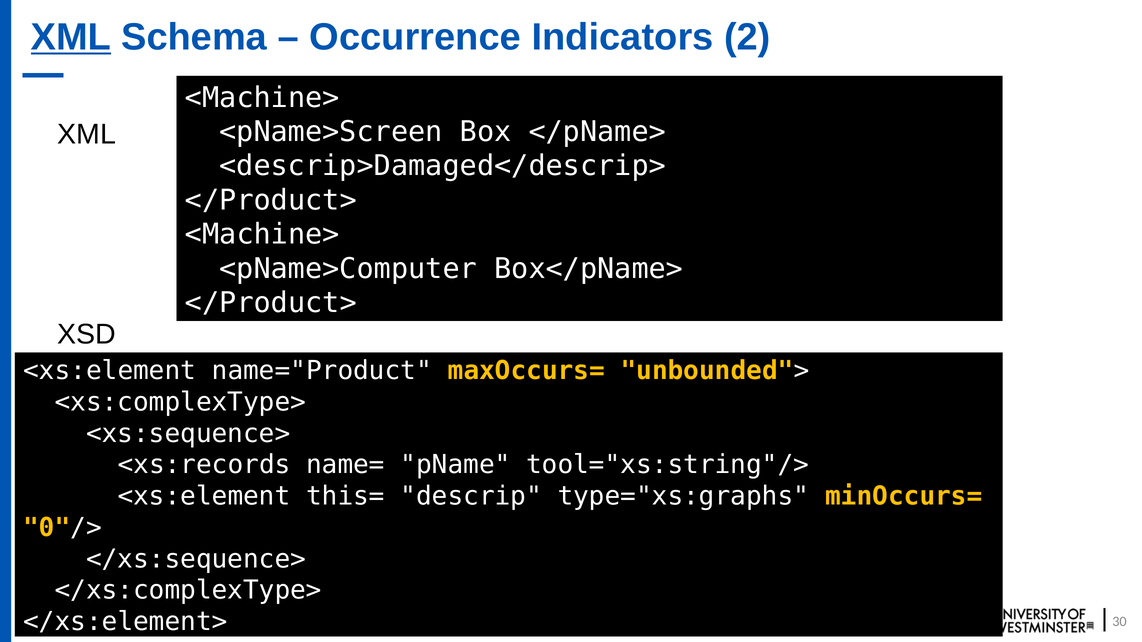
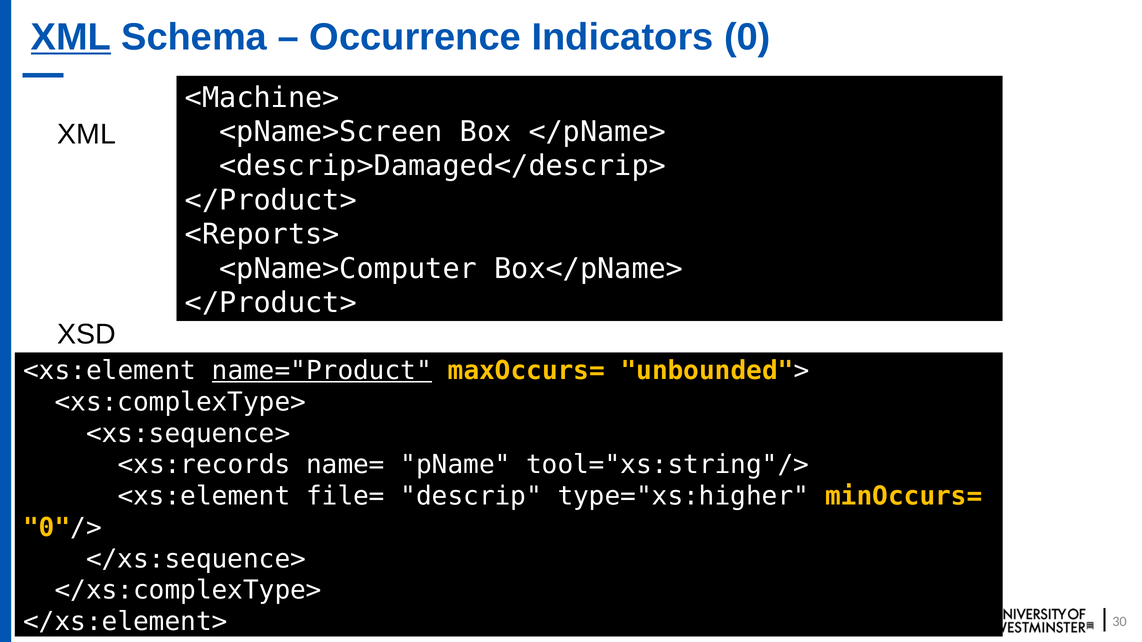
2: 2 -> 0
<Machine> at (262, 235): <Machine> -> <Reports>
name="Product underline: none -> present
this=: this= -> file=
type="xs:graphs: type="xs:graphs -> type="xs:higher
